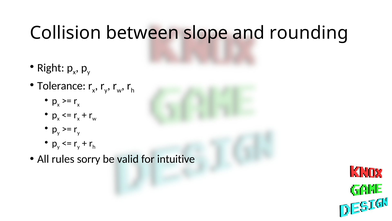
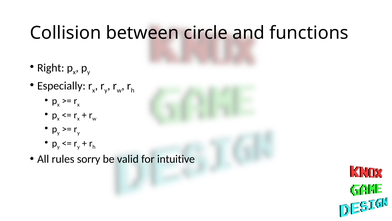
slope: slope -> circle
rounding: rounding -> functions
Tolerance: Tolerance -> Especially
